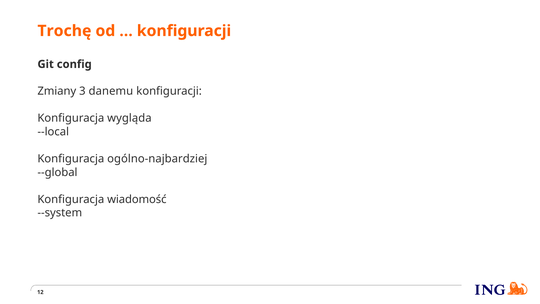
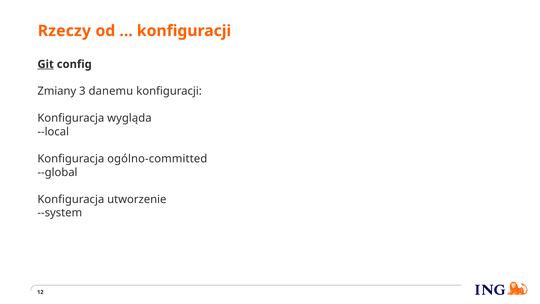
Trochę: Trochę -> Rzeczy
Git underline: none -> present
ogólno-najbardziej: ogólno-najbardziej -> ogólno-committed
wiadomość: wiadomość -> utworzenie
